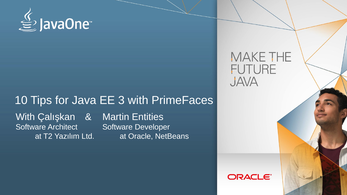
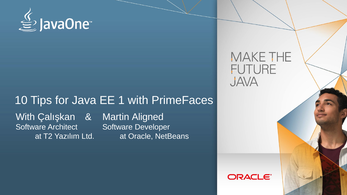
3: 3 -> 1
Entities: Entities -> Aligned
